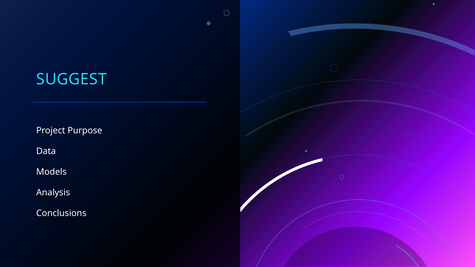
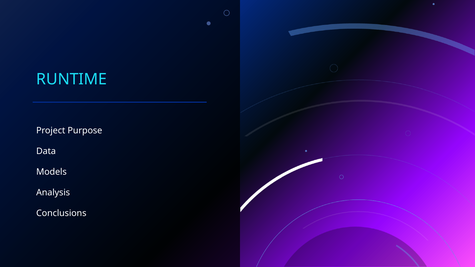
SUGGEST: SUGGEST -> RUNTIME
